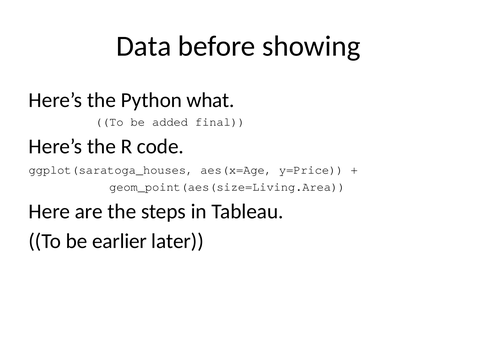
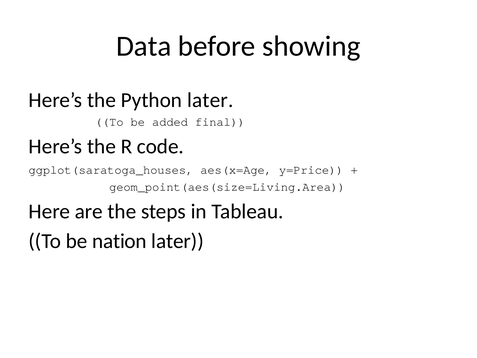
Python what: what -> later
earlier: earlier -> nation
